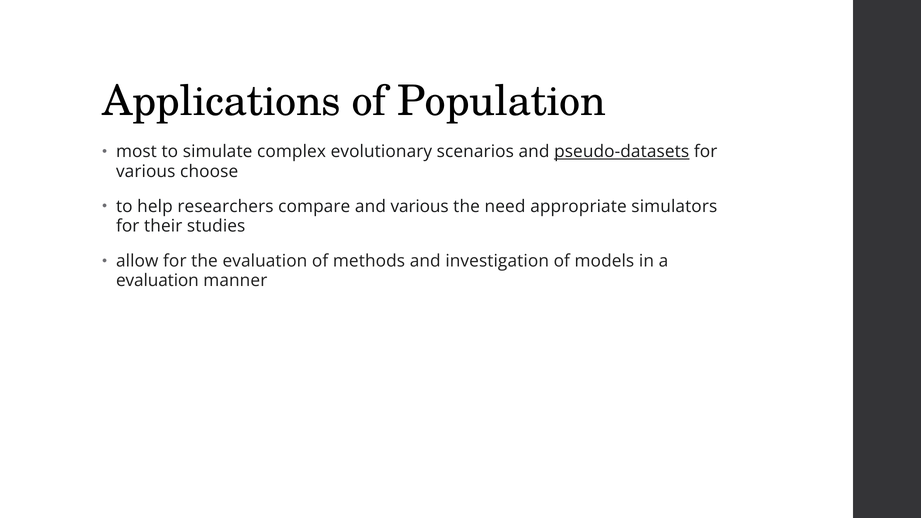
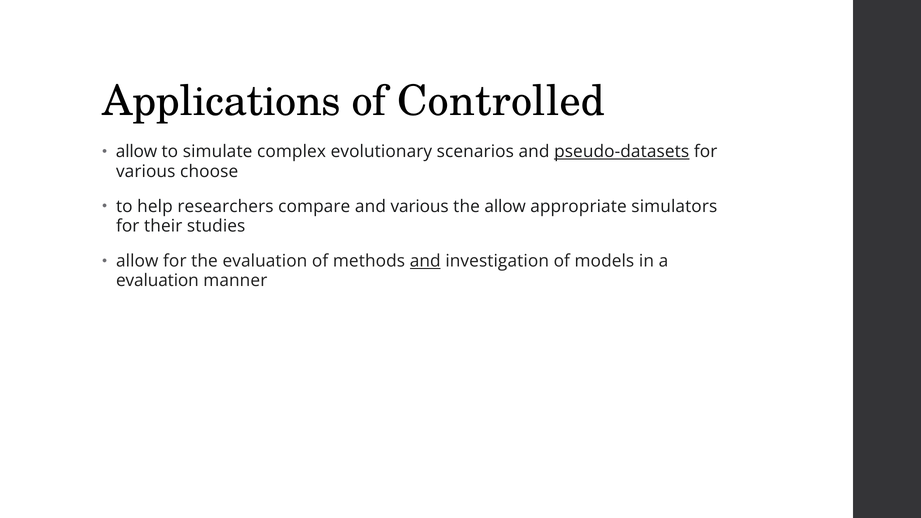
Population: Population -> Controlled
most at (136, 152): most -> allow
the need: need -> allow
and at (425, 261) underline: none -> present
